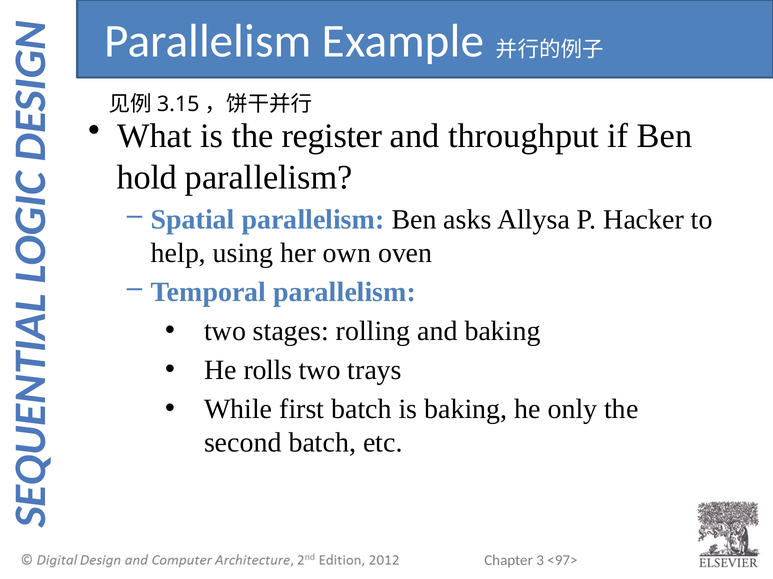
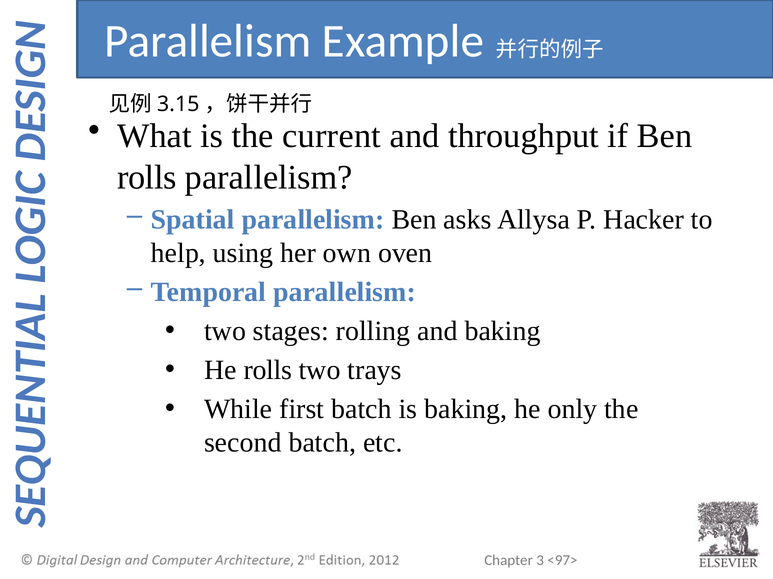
register: register -> current
hold at (147, 178): hold -> rolls
